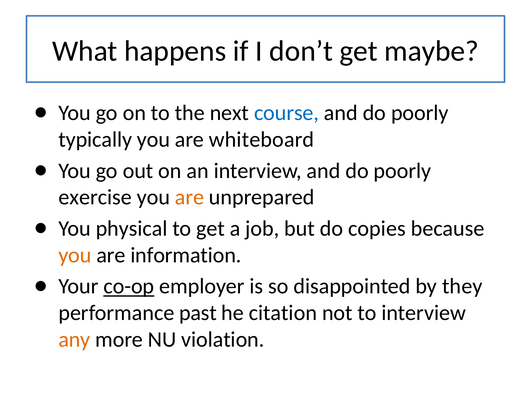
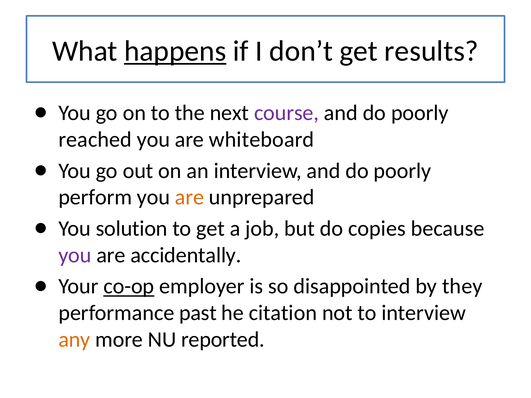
happens underline: none -> present
maybe: maybe -> results
course colour: blue -> purple
typically: typically -> reached
exercise: exercise -> perform
physical: physical -> solution
you at (75, 255) colour: orange -> purple
information: information -> accidentally
violation: violation -> reported
